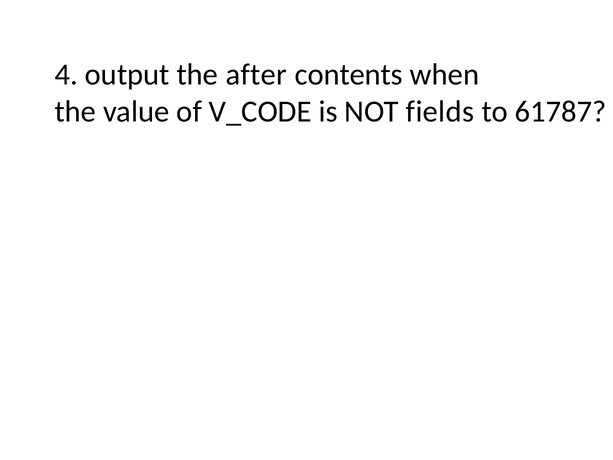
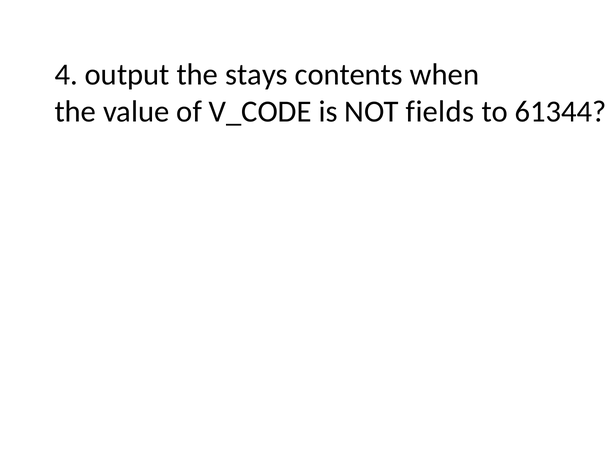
after: after -> stays
61787: 61787 -> 61344
